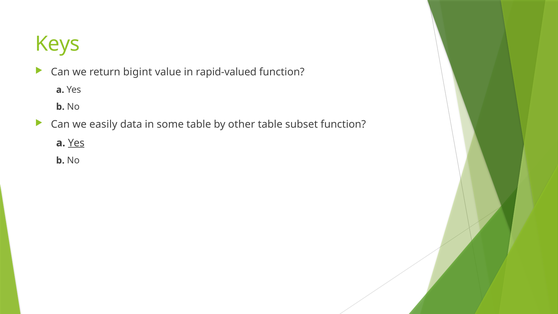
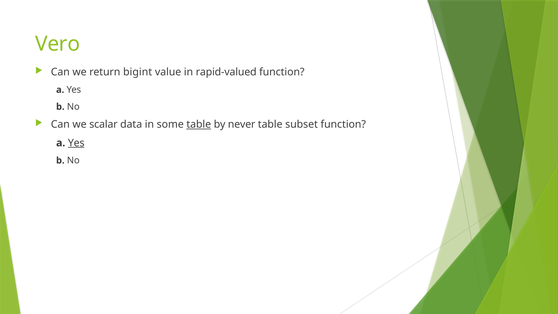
Keys: Keys -> Vero
easily: easily -> scalar
table at (199, 124) underline: none -> present
other: other -> never
